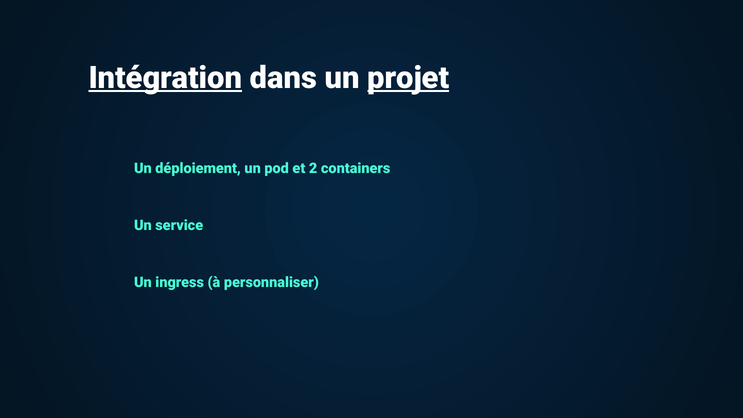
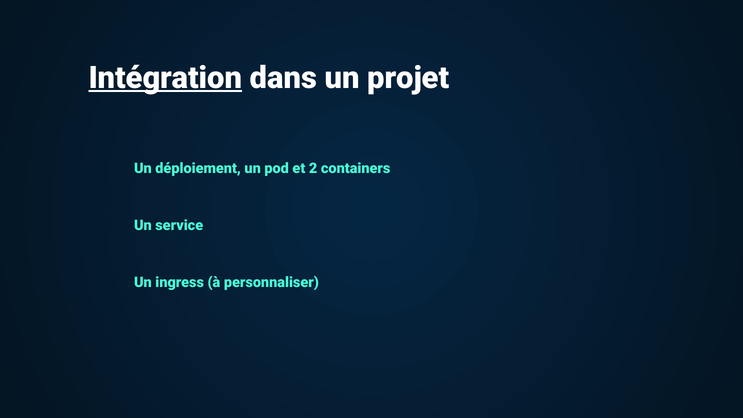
projet underline: present -> none
